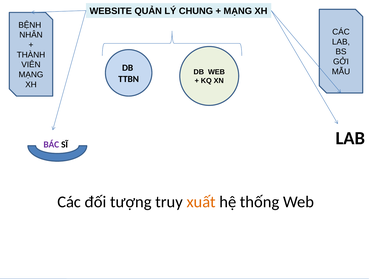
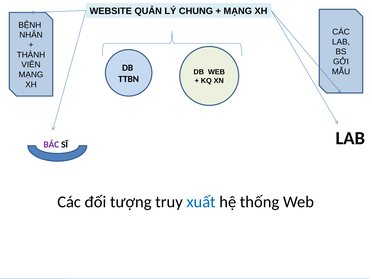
xuất colour: orange -> blue
